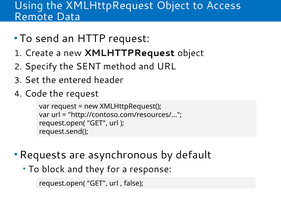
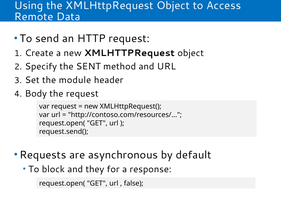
entered: entered -> module
Code: Code -> Body
